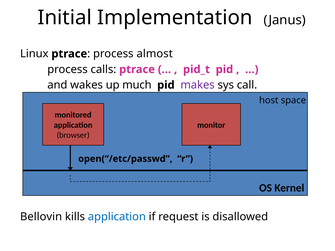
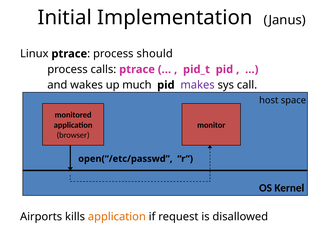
almost: almost -> should
Bellovin: Bellovin -> Airports
application at (117, 217) colour: blue -> orange
